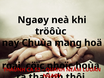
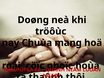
Ngaøy at (33, 20): Ngaøy -> Doøng
